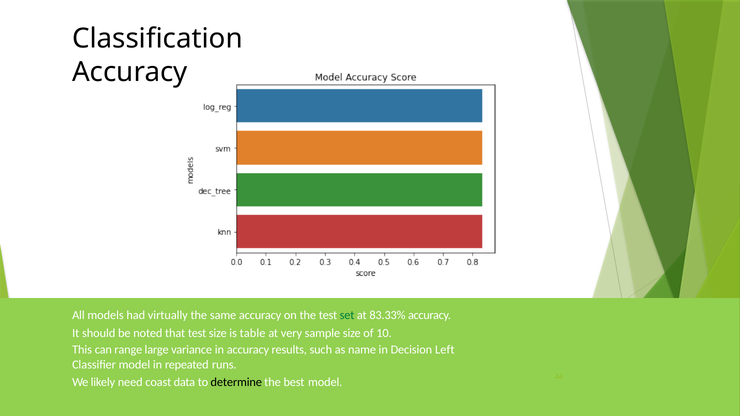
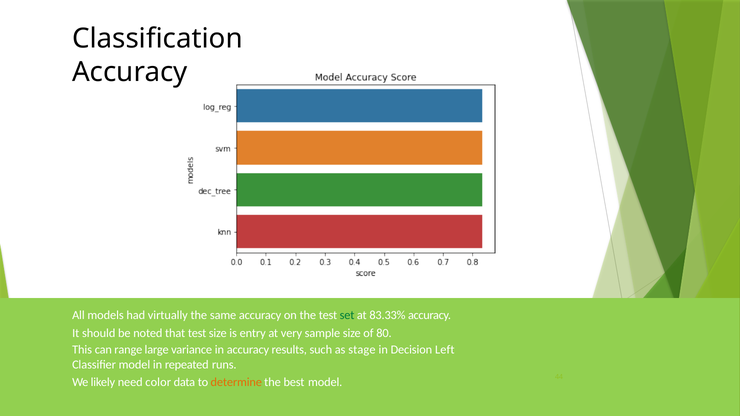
table: table -> entry
10: 10 -> 80
name: name -> stage
coast: coast -> color
determine colour: black -> orange
